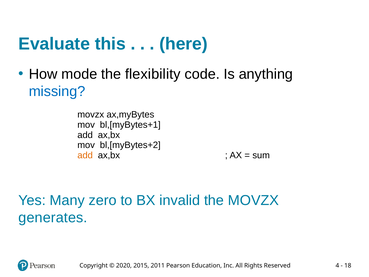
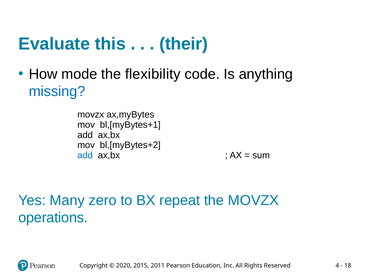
here: here -> their
add at (85, 155) colour: orange -> blue
invalid: invalid -> repeat
generates: generates -> operations
